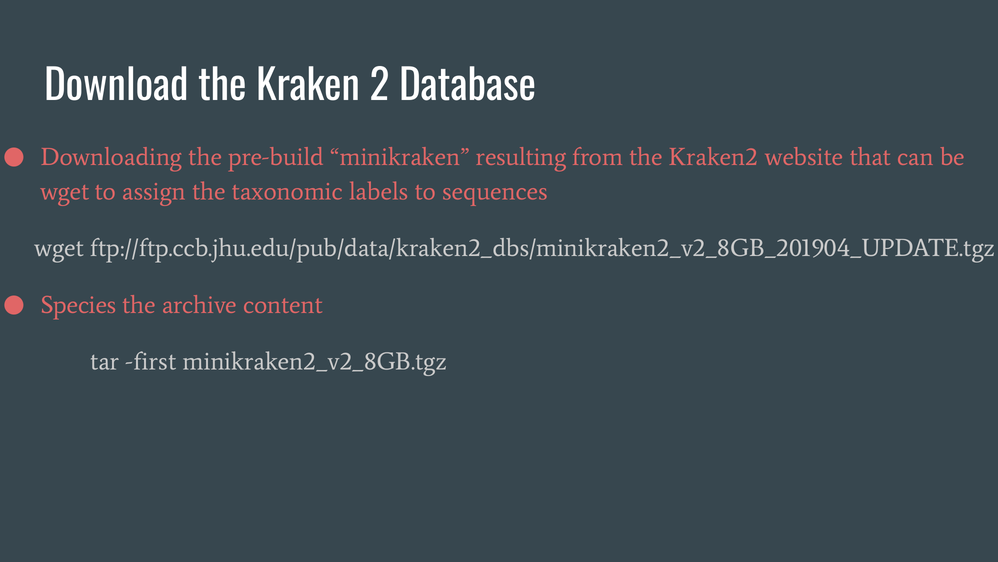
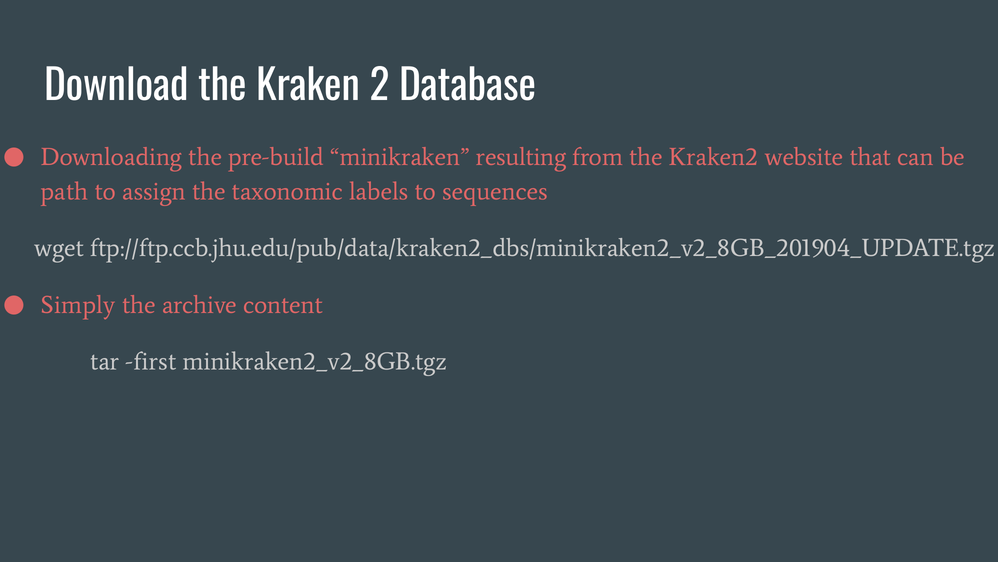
wget at (65, 191): wget -> path
Species: Species -> Simply
